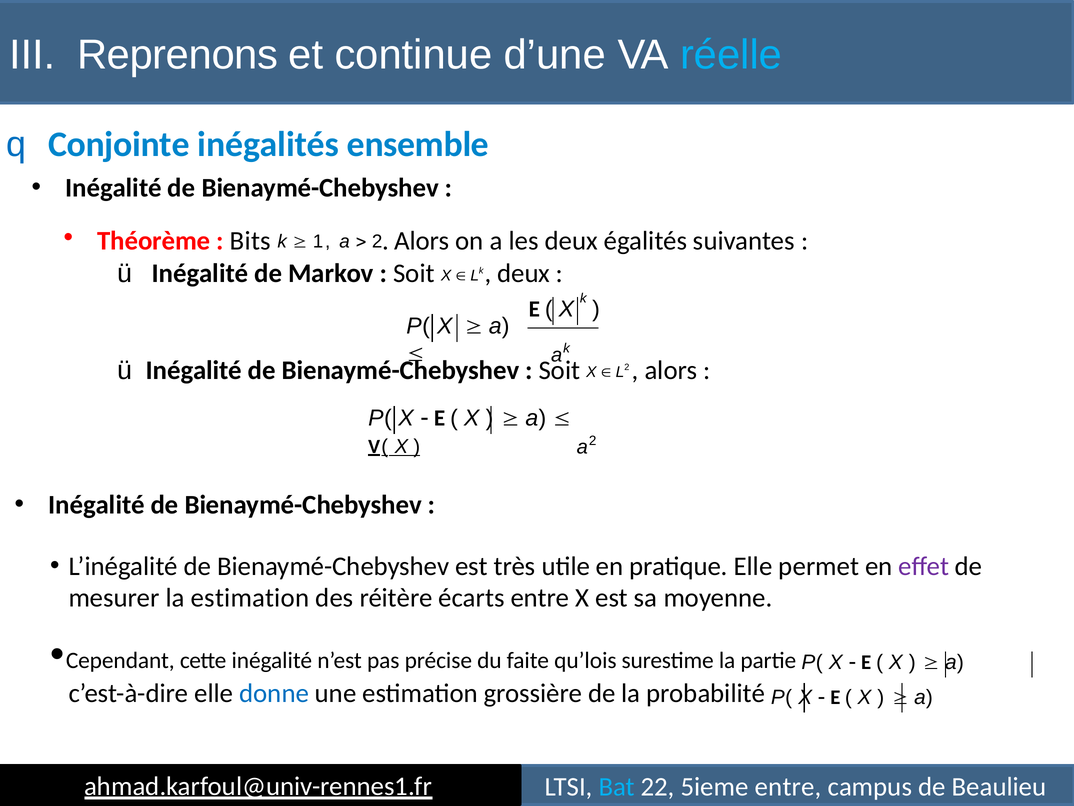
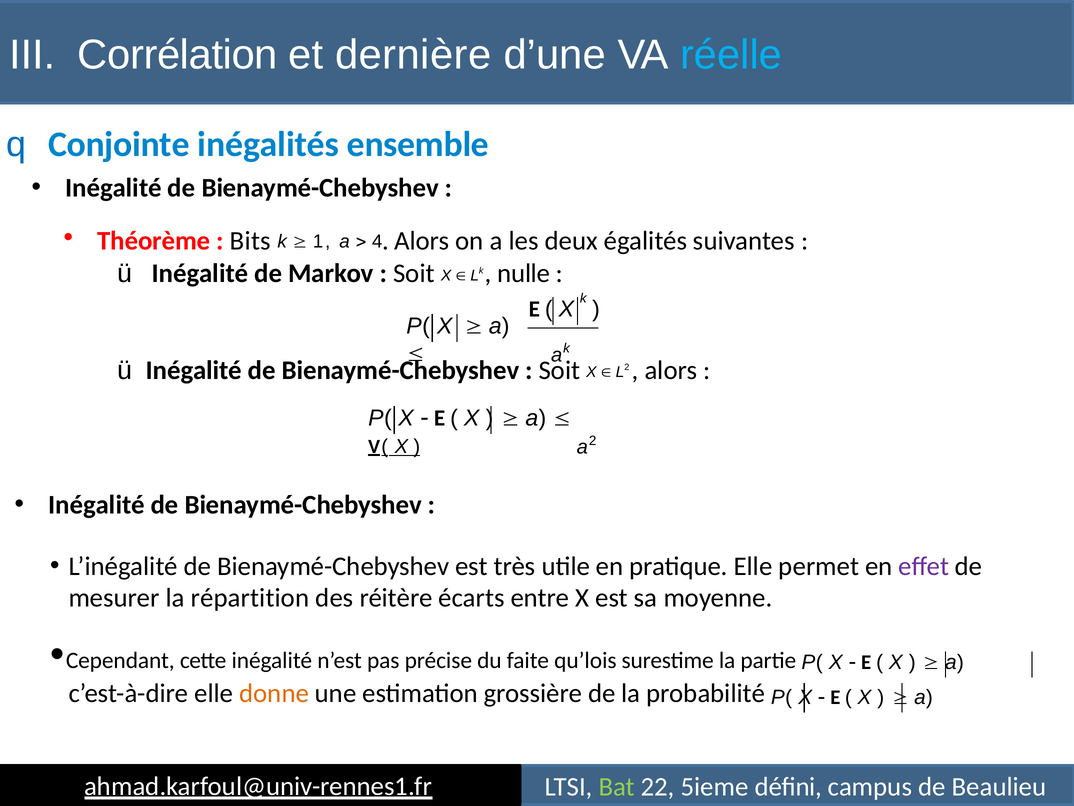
Reprenons: Reprenons -> Corrélation
continue: continue -> dernière
2 at (377, 242): 2 -> 4
deux at (524, 273): deux -> nulle
la estimation: estimation -> répartition
donne colour: blue -> orange
Bat colour: light blue -> light green
5ieme entre: entre -> déﬁni
